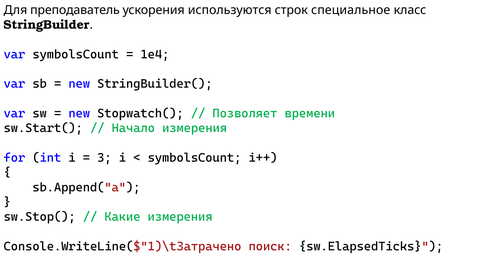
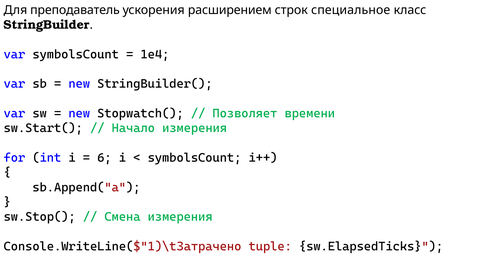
используются: используются -> расширением
3: 3 -> 6
Какие: Какие -> Смена
поиск: поиск -> tuple
